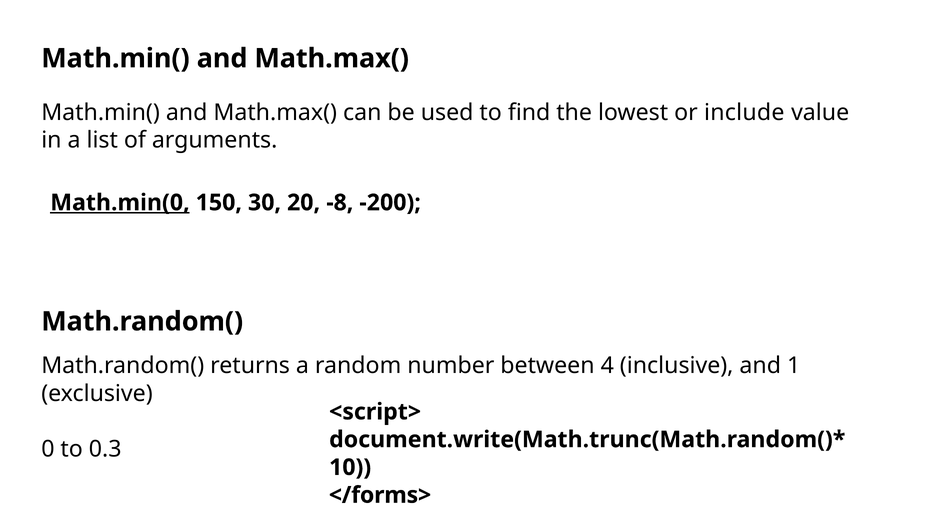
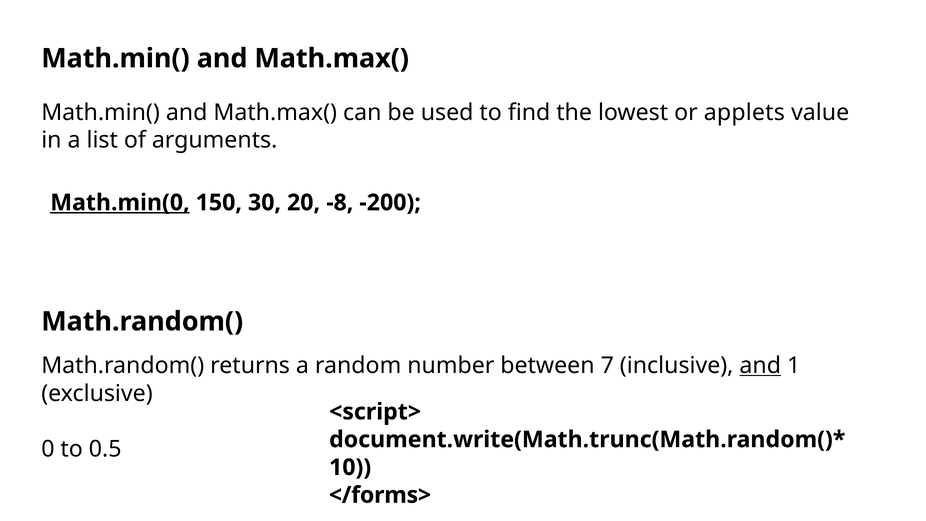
include: include -> applets
4: 4 -> 7
and at (760, 365) underline: none -> present
0.3: 0.3 -> 0.5
